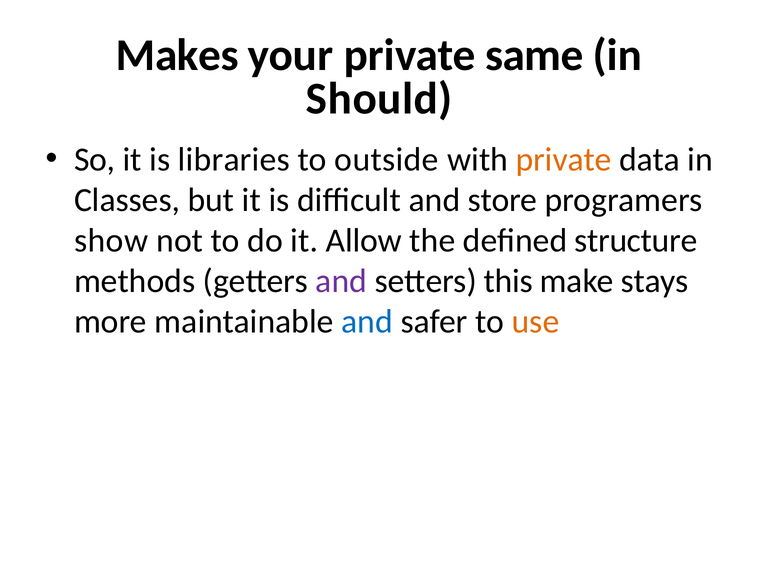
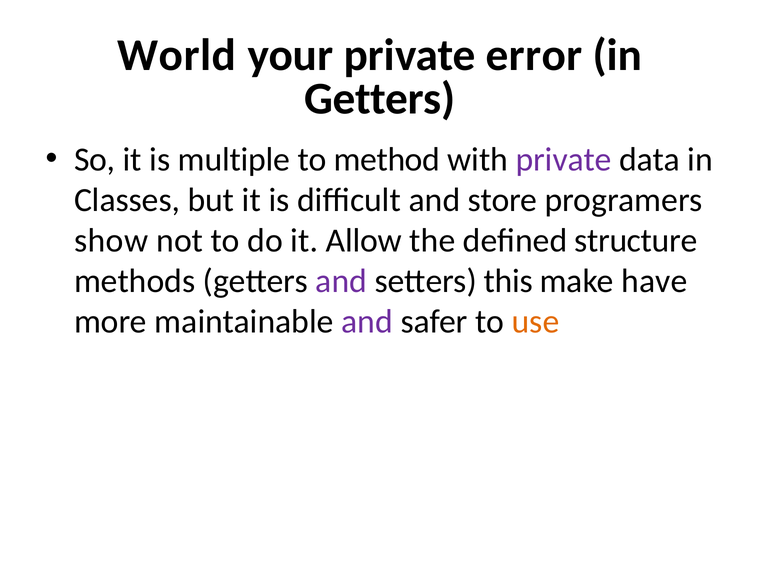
Makes: Makes -> World
same: same -> error
Should at (379, 99): Should -> Getters
libraries: libraries -> multiple
outside: outside -> method
private at (564, 159) colour: orange -> purple
stays: stays -> have
and at (367, 321) colour: blue -> purple
